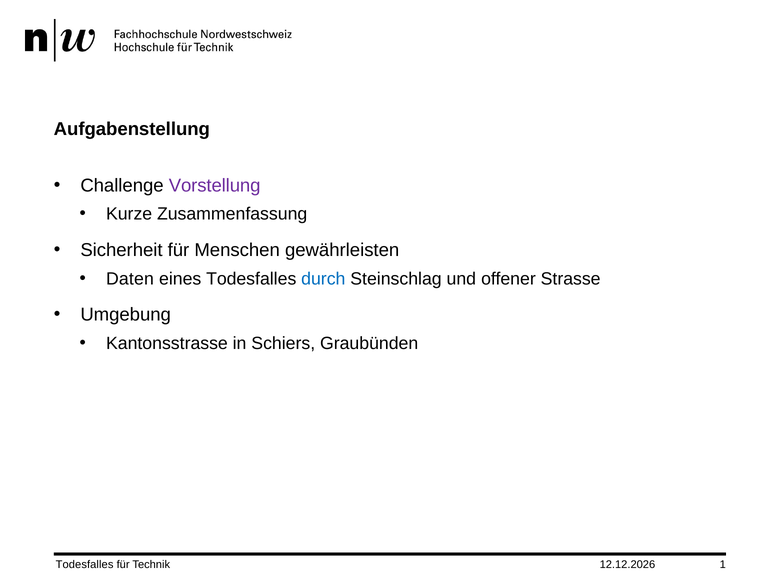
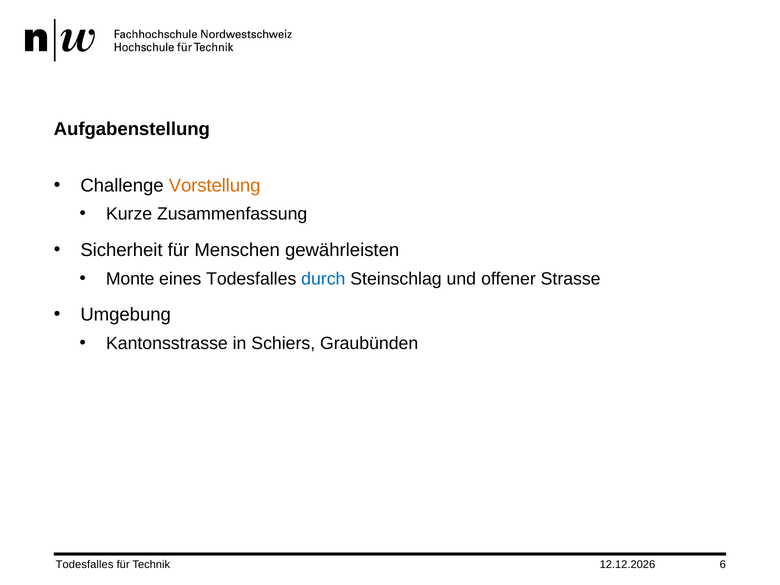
Vorstellung colour: purple -> orange
Daten: Daten -> Monte
1: 1 -> 6
